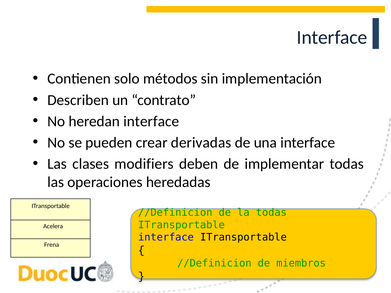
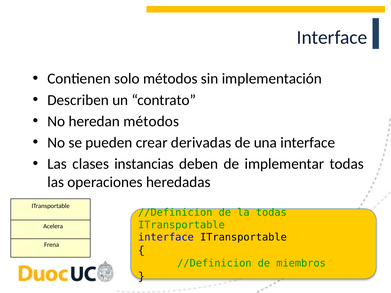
heredan interface: interface -> métodos
modifiers: modifiers -> instancias
